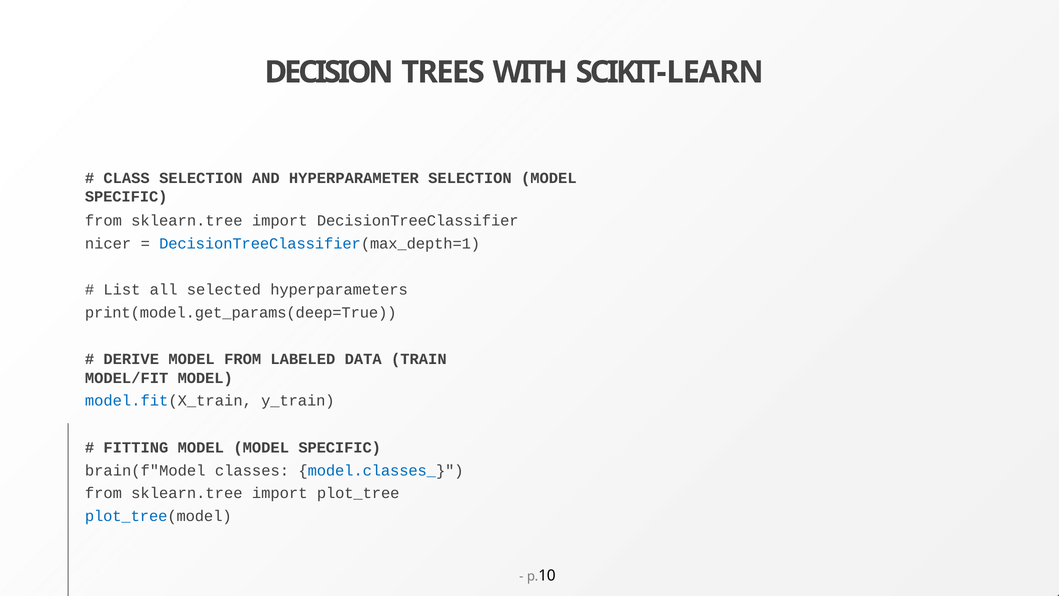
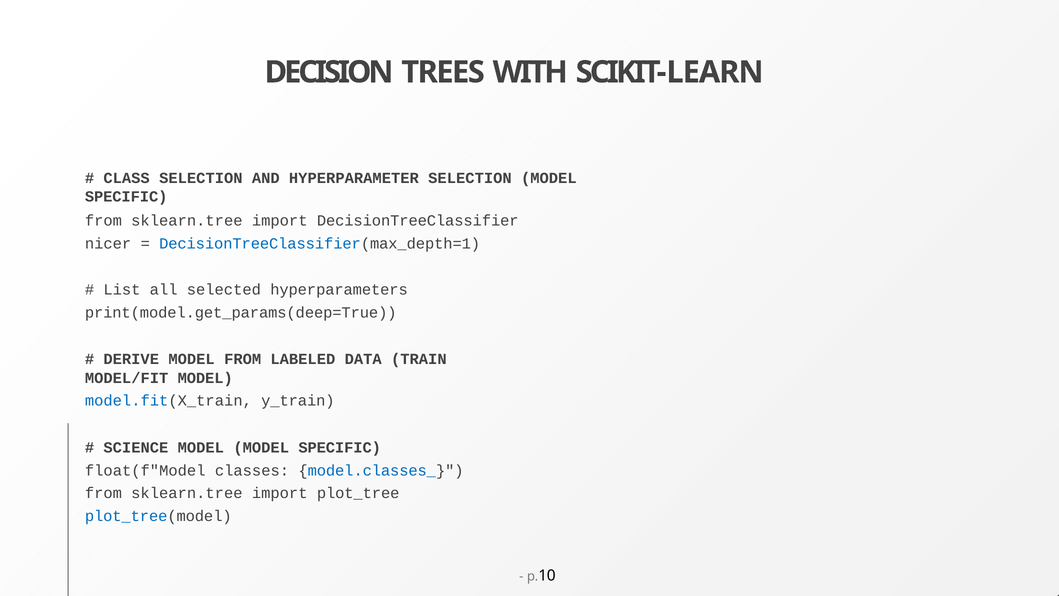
FITTING: FITTING -> SCIENCE
brain(f"Model: brain(f"Model -> float(f"Model
